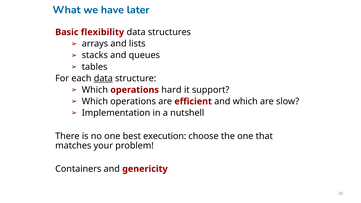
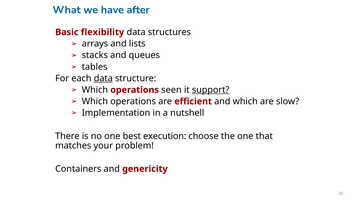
later: later -> after
hard: hard -> seen
support underline: none -> present
